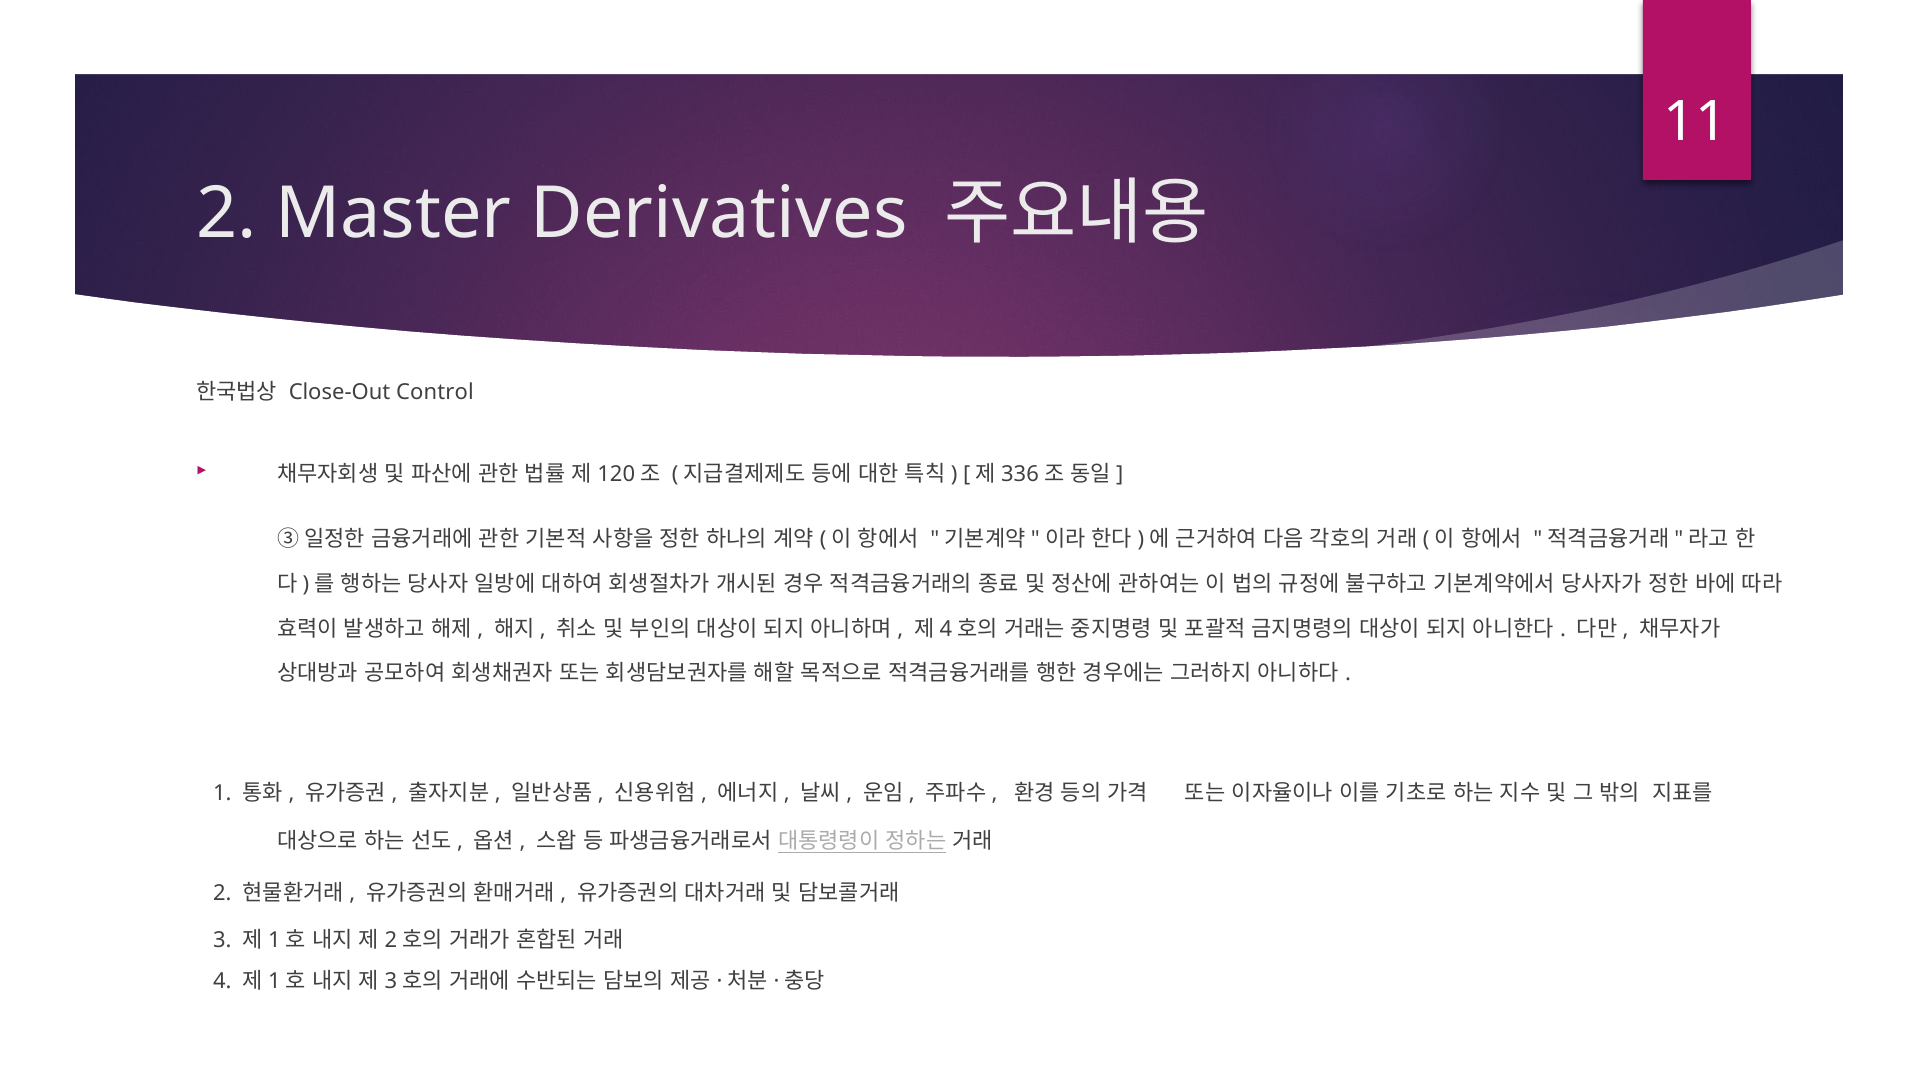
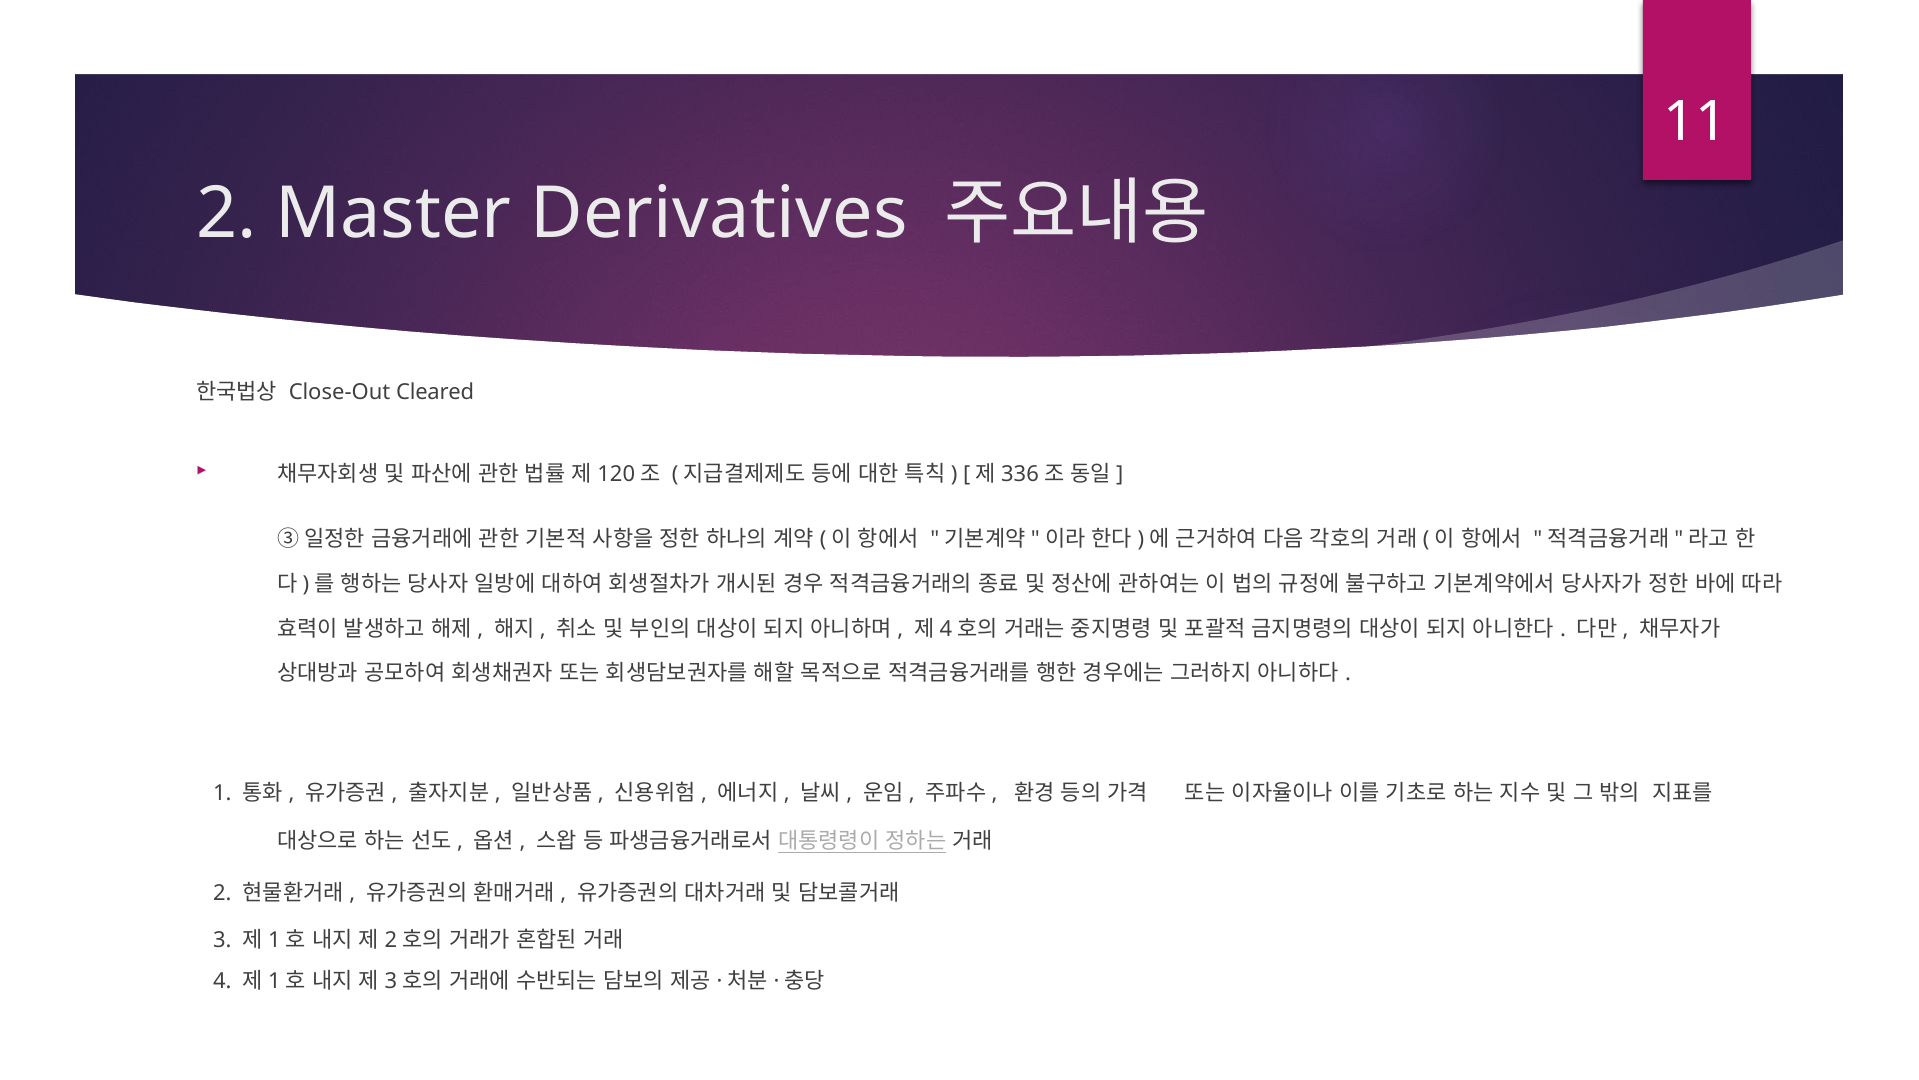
Control: Control -> Cleared
